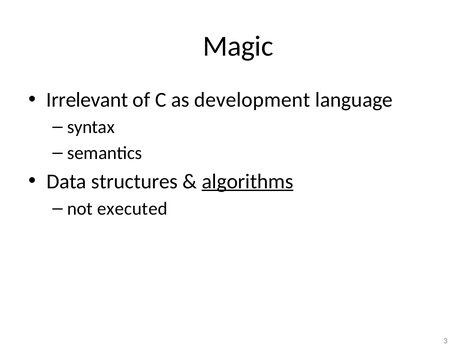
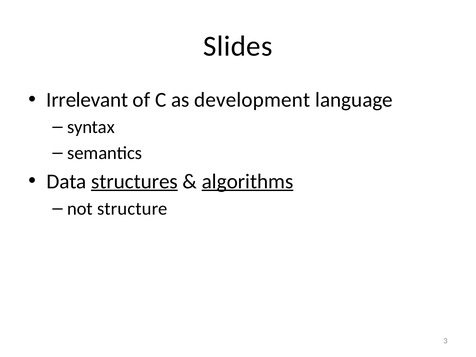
Magic: Magic -> Slides
structures underline: none -> present
executed: executed -> structure
